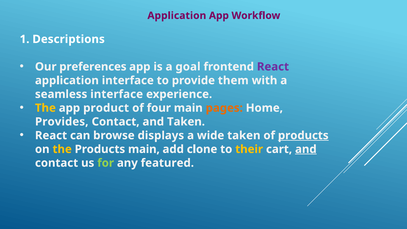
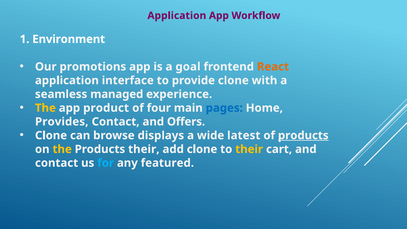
Descriptions: Descriptions -> Environment
preferences: preferences -> promotions
React at (273, 67) colour: purple -> orange
provide them: them -> clone
seamless interface: interface -> managed
pages colour: orange -> blue
and Taken: Taken -> Offers
React at (51, 135): React -> Clone
wide taken: taken -> latest
Products main: main -> their
and at (306, 149) underline: present -> none
for colour: light green -> light blue
